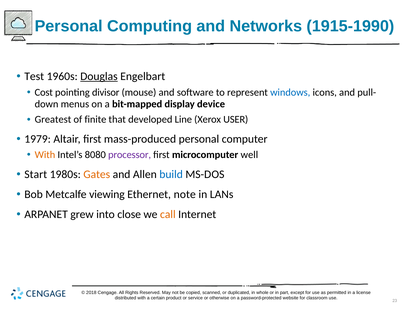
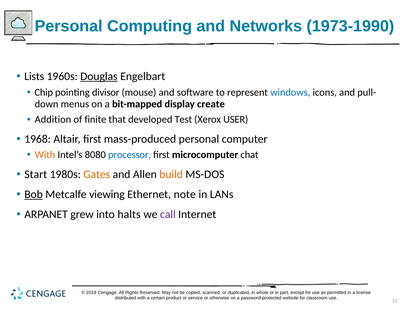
1915-1990: 1915-1990 -> 1973-1990
Test: Test -> Lists
Cost: Cost -> Chip
device: device -> create
Greatest: Greatest -> Addition
Line: Line -> Test
1979: 1979 -> 1968
processor colour: purple -> blue
well: well -> chat
build colour: blue -> orange
Bob underline: none -> present
close: close -> halts
call colour: orange -> purple
